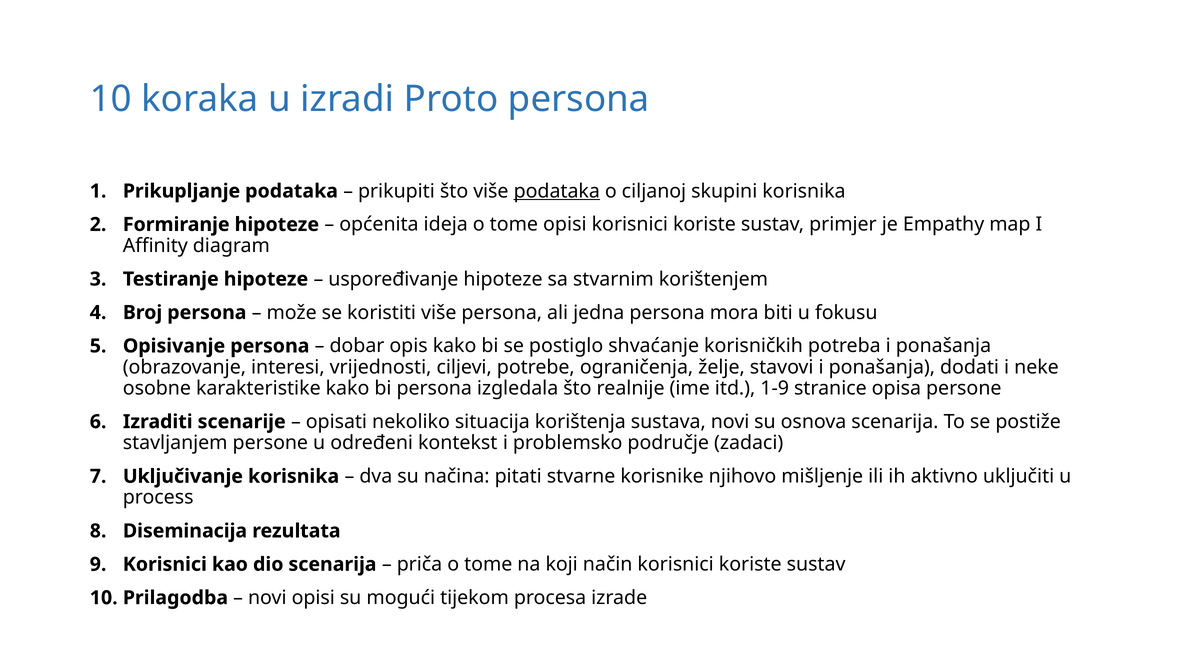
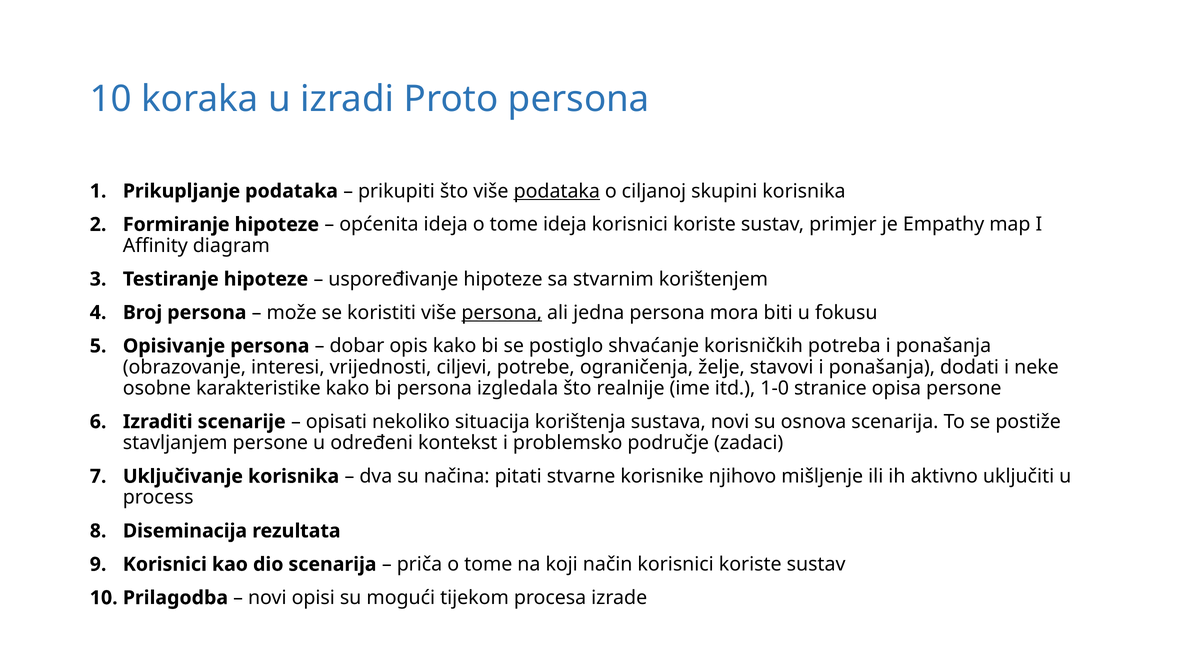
tome opisi: opisi -> ideja
persona at (502, 313) underline: none -> present
1-9: 1-9 -> 1-0
